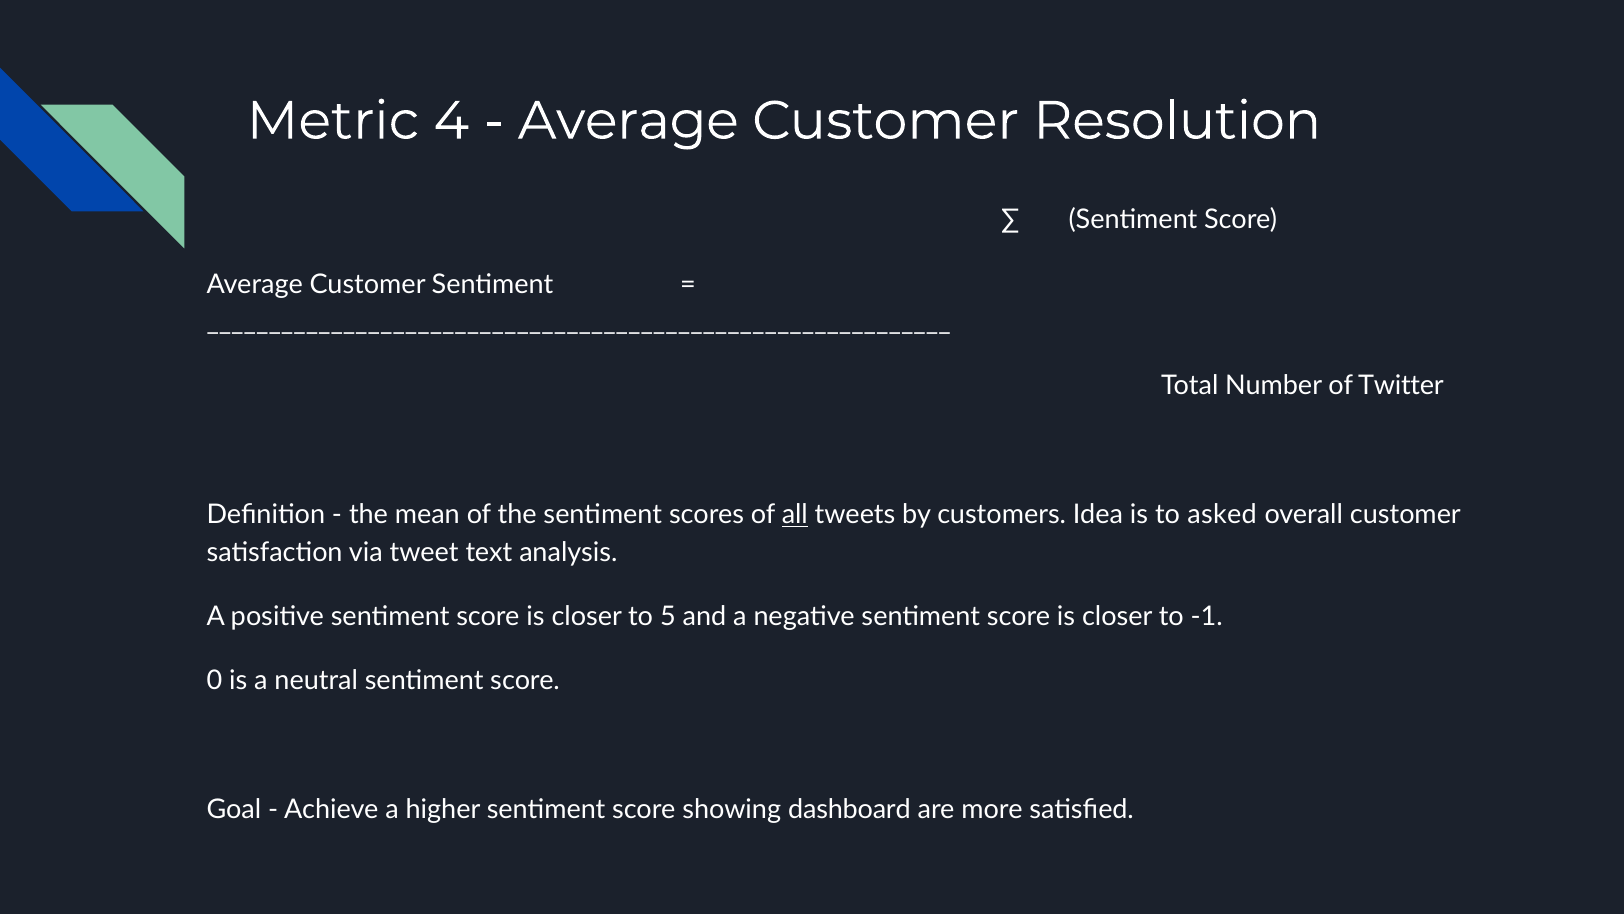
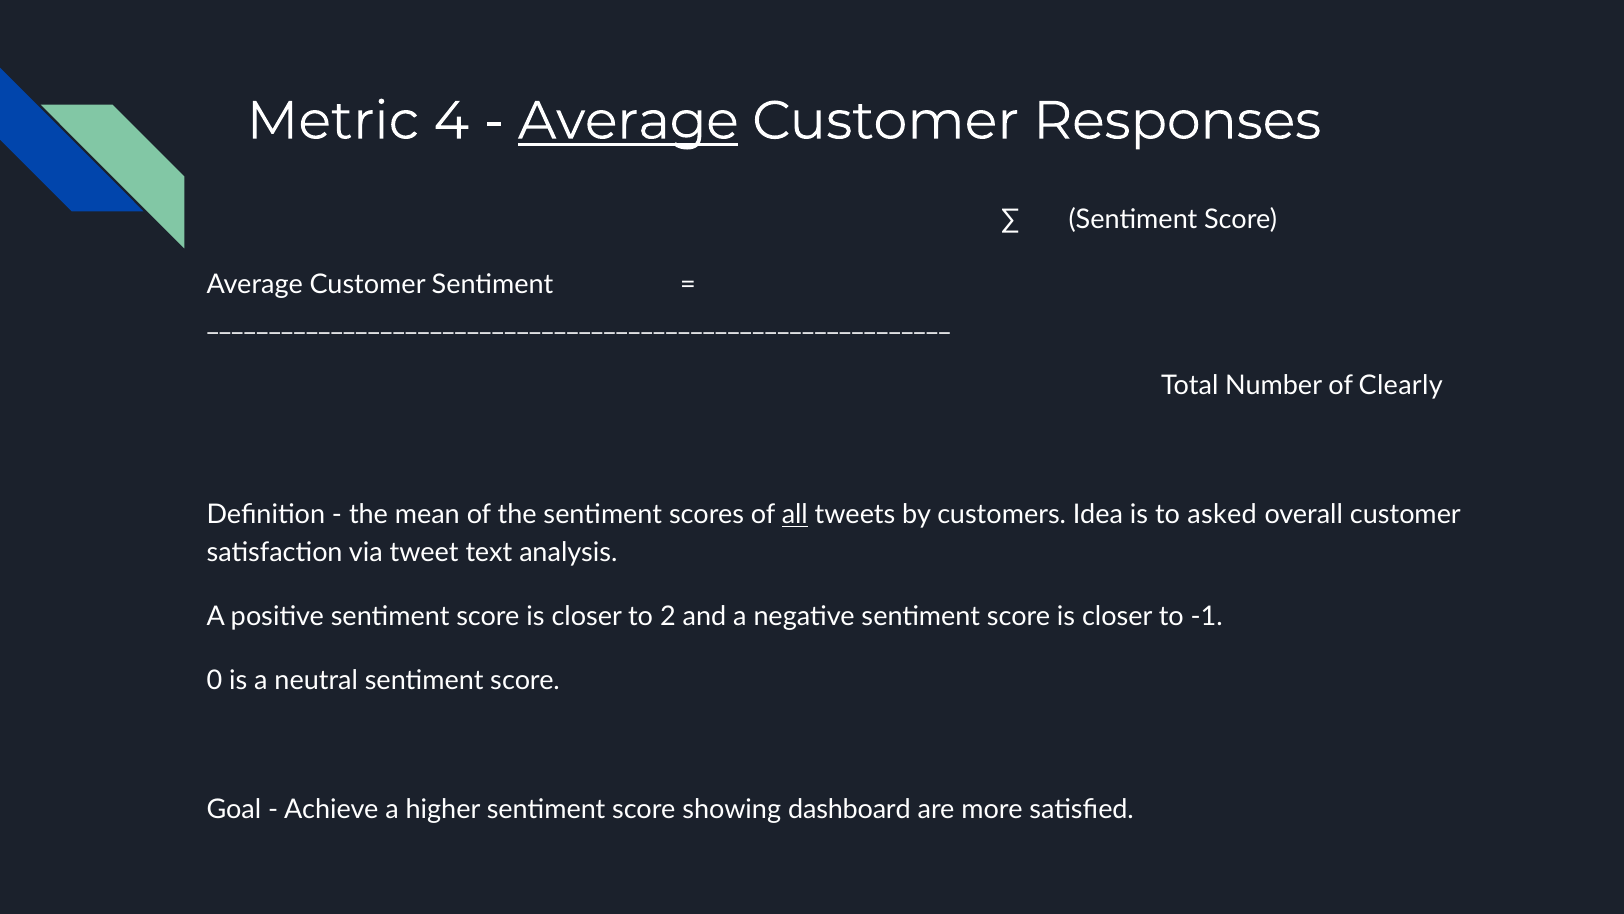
Average at (628, 121) underline: none -> present
Resolution: Resolution -> Responses
Twitter: Twitter -> Clearly
5: 5 -> 2
